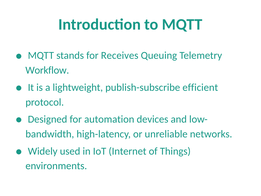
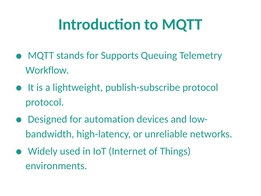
Receives: Receives -> Supports
publish-subscribe efficient: efficient -> protocol
